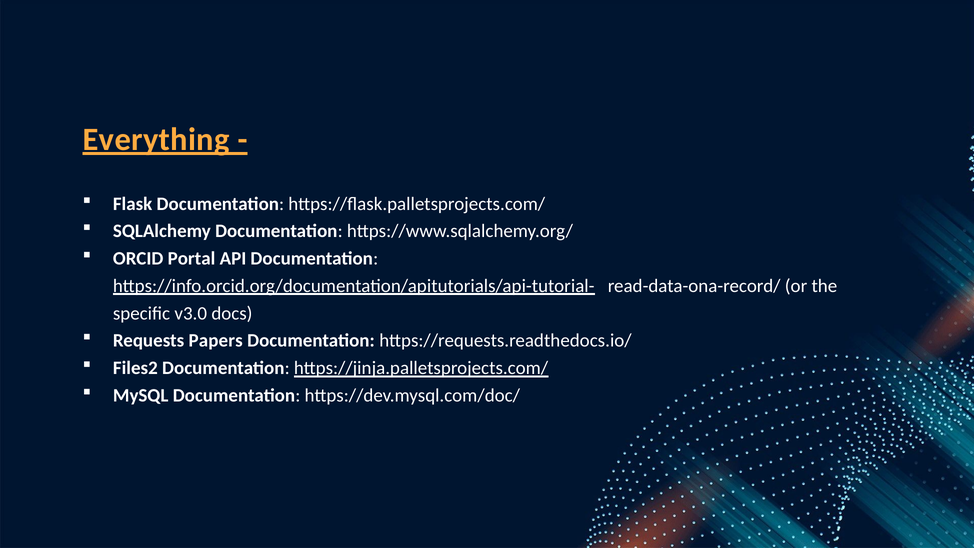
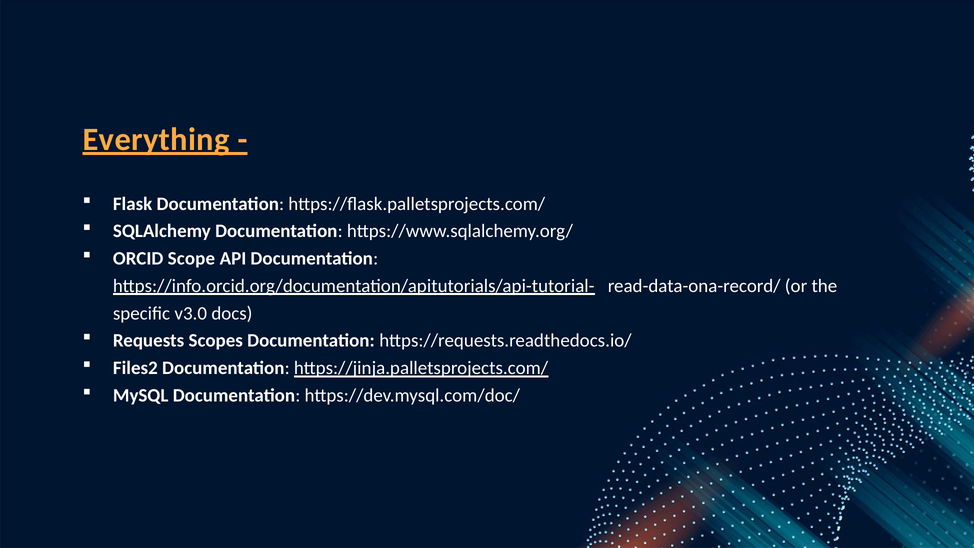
Portal: Portal -> Scope
Papers: Papers -> Scopes
